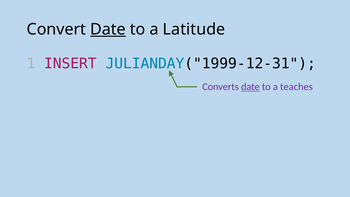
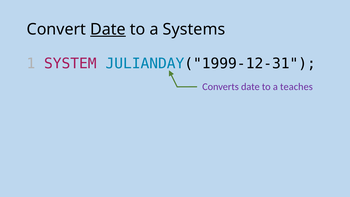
Latitude: Latitude -> Systems
INSERT: INSERT -> SYSTEM
date at (250, 87) underline: present -> none
